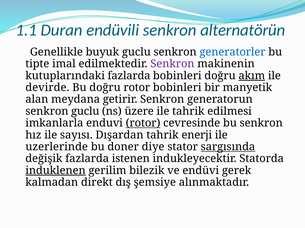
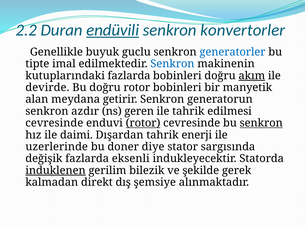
1.1: 1.1 -> 2.2
endüvili underline: none -> present
alternatörün: alternatörün -> konvertorler
Senkron at (172, 64) colour: purple -> blue
senkron guclu: guclu -> azdır
üzere: üzere -> geren
imkanlarla at (54, 123): imkanlarla -> cevresinde
senkron at (261, 123) underline: none -> present
sayısı: sayısı -> daimi
sargısında underline: present -> none
istenen: istenen -> eksenli
endüvi: endüvi -> şekilde
